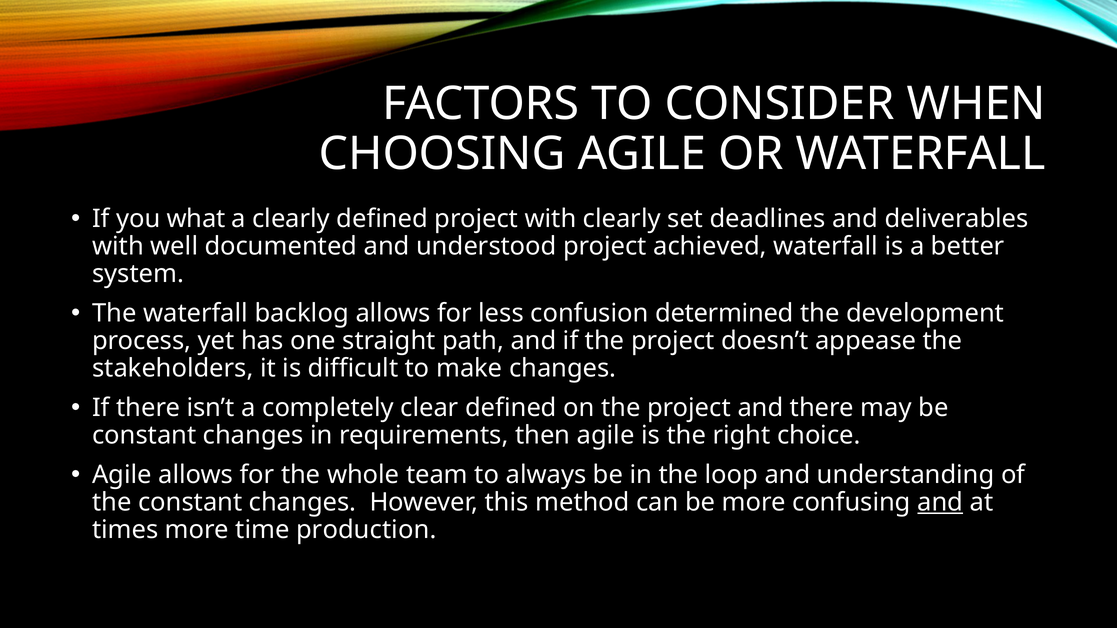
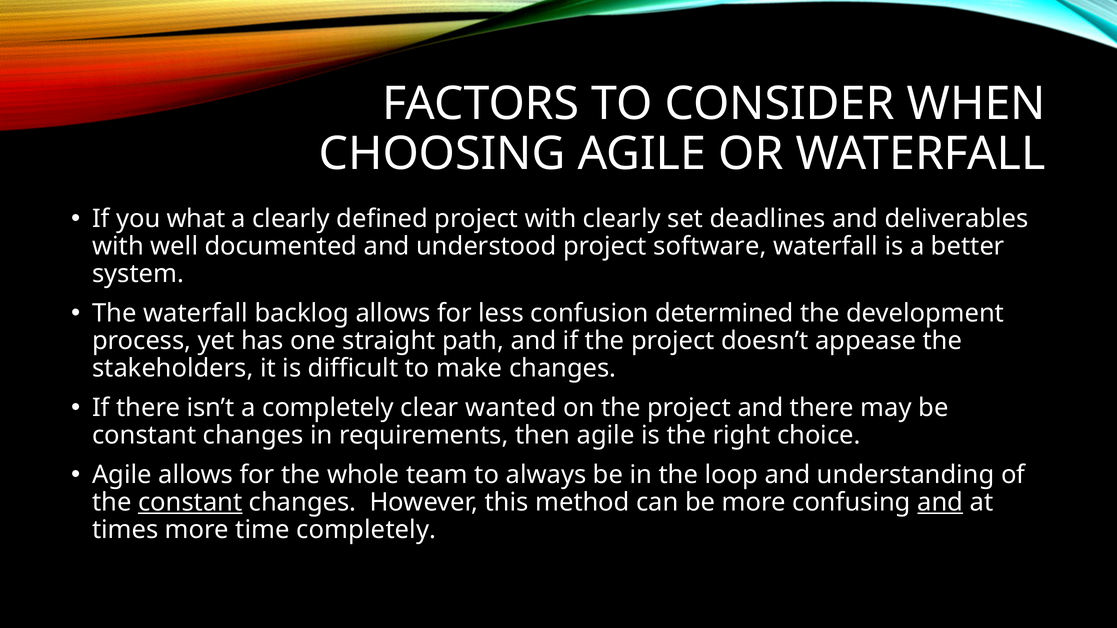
achieved: achieved -> software
clear defined: defined -> wanted
constant at (190, 503) underline: none -> present
time production: production -> completely
